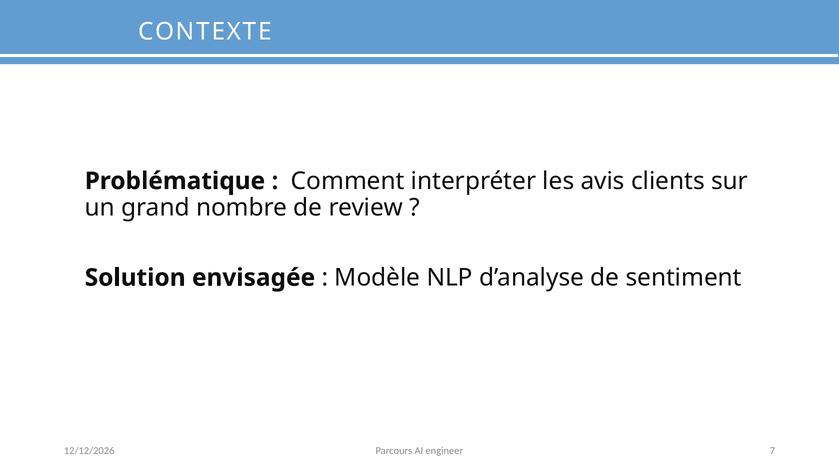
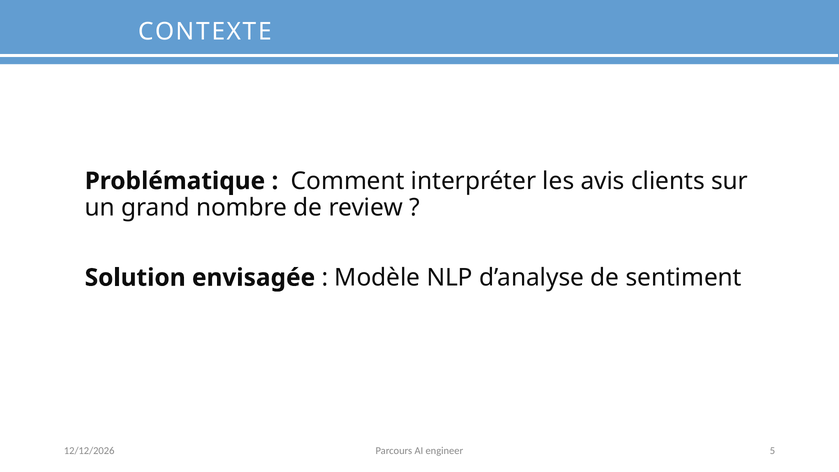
7: 7 -> 5
